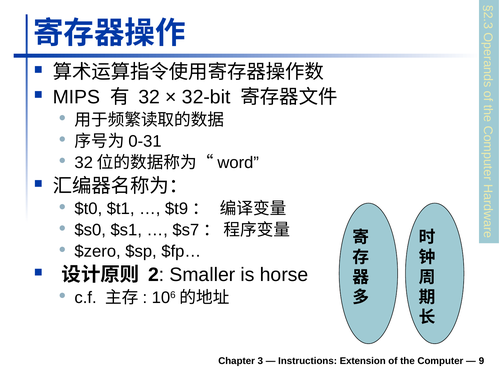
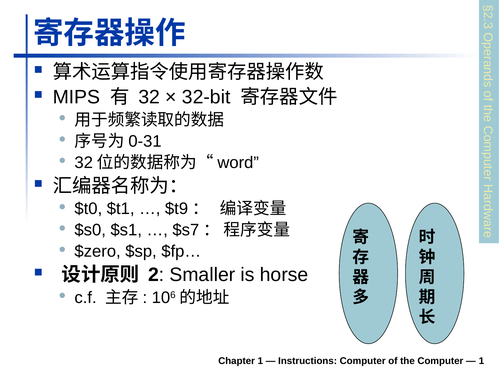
Chapter 3: 3 -> 1
Instructions Extension: Extension -> Computer
9 at (482, 360): 9 -> 1
